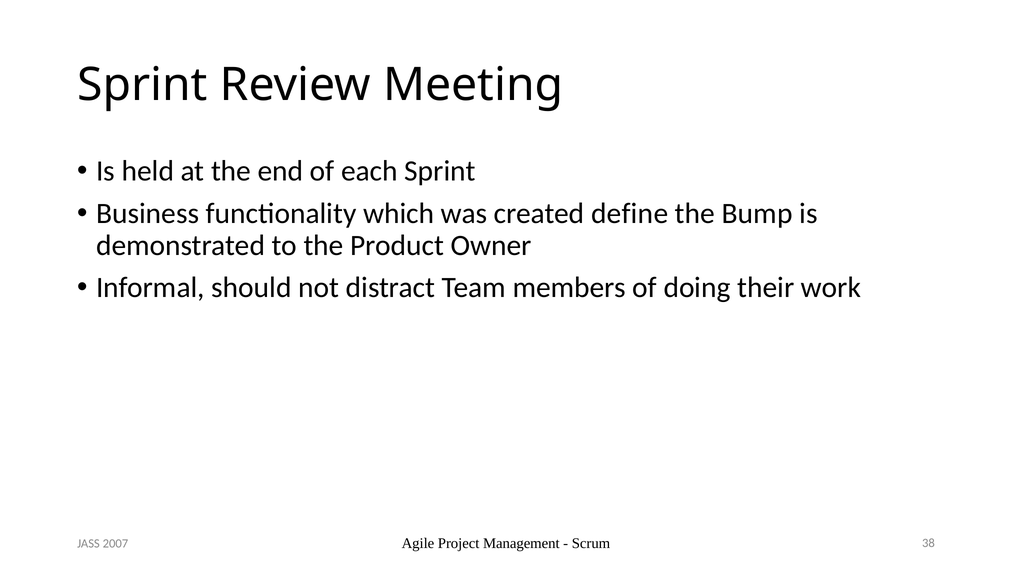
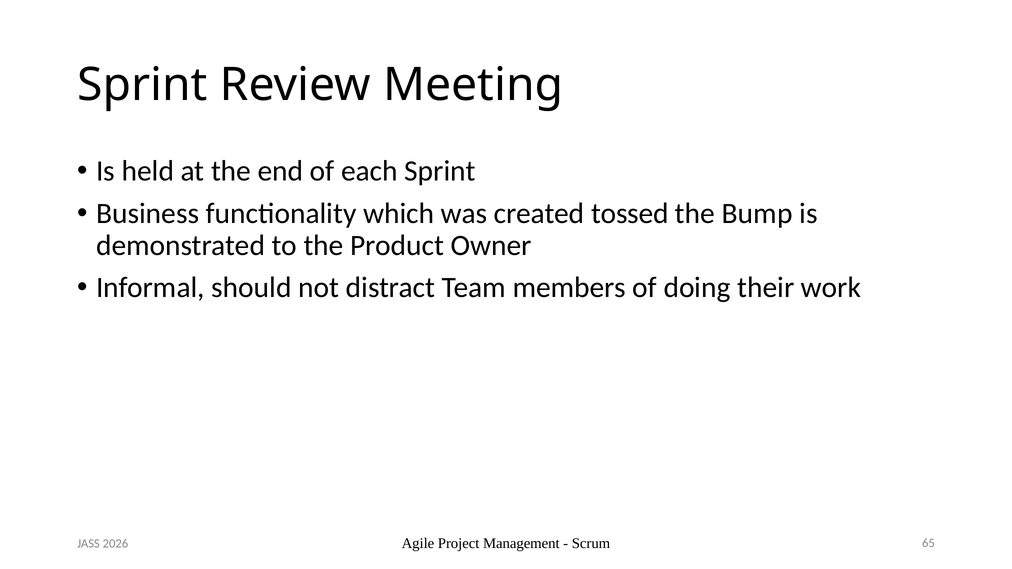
define: define -> tossed
38: 38 -> 65
2007: 2007 -> 2026
